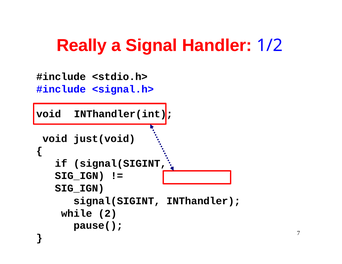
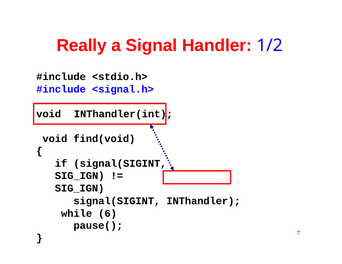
just(void: just(void -> find(void
2: 2 -> 6
